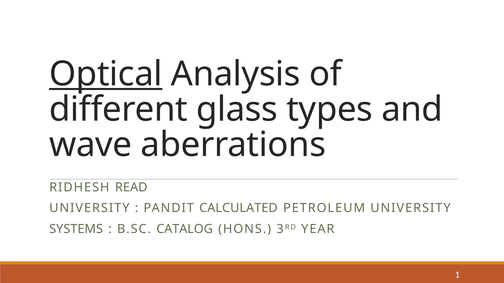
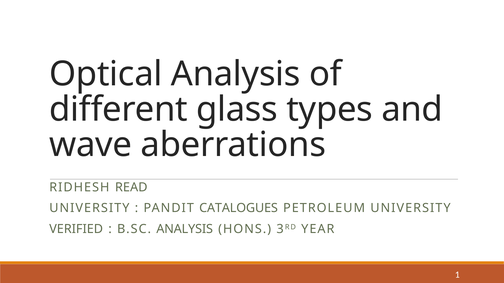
Optical underline: present -> none
CALCULATED: CALCULATED -> CATALOGUES
SYSTEMS: SYSTEMS -> VERIFIED
B.SC CATALOG: CATALOG -> ANALYSIS
